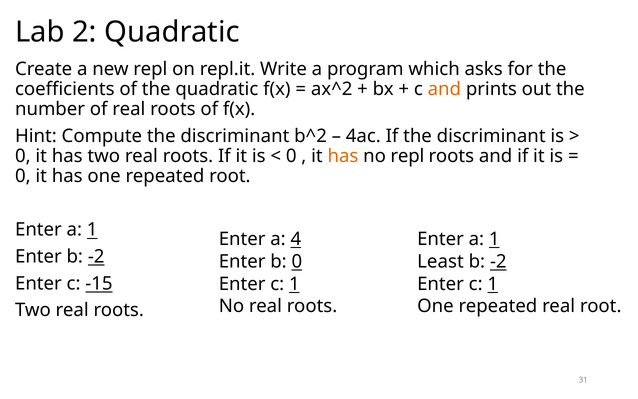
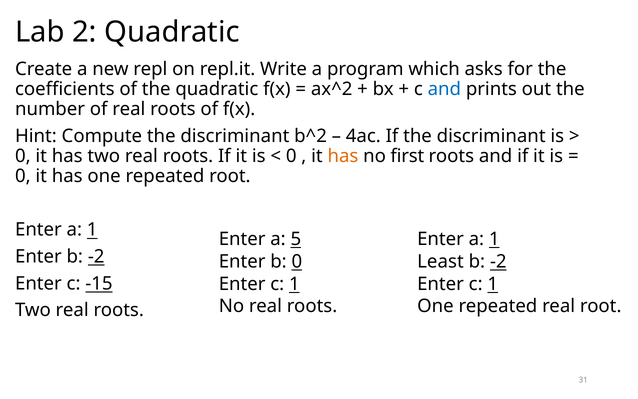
and at (444, 89) colour: orange -> blue
no repl: repl -> first
4: 4 -> 5
